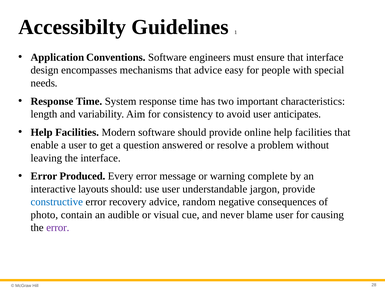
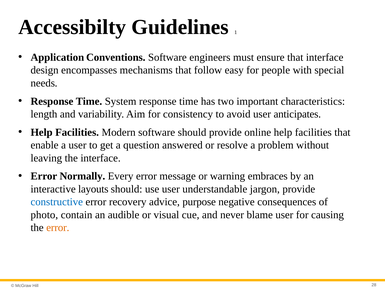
that advice: advice -> follow
Produced: Produced -> Normally
complete: complete -> embraces
random: random -> purpose
error at (58, 227) colour: purple -> orange
